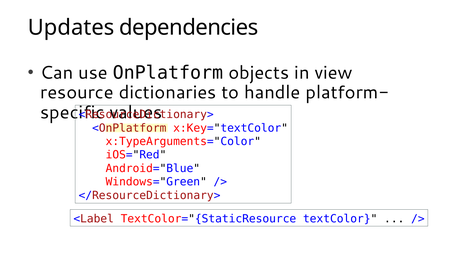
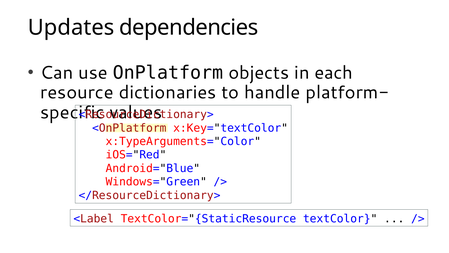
view: view -> each
